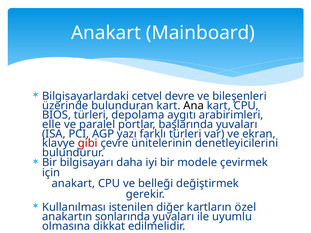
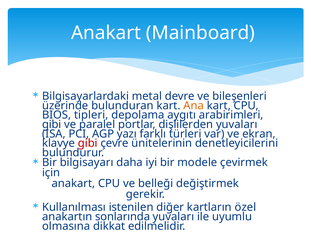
cetvel: cetvel -> metal
Ana colour: black -> orange
BIOS türleri: türleri -> tipleri
elle at (52, 125): elle -> gibi
başlarında: başlarında -> dişlilerden
